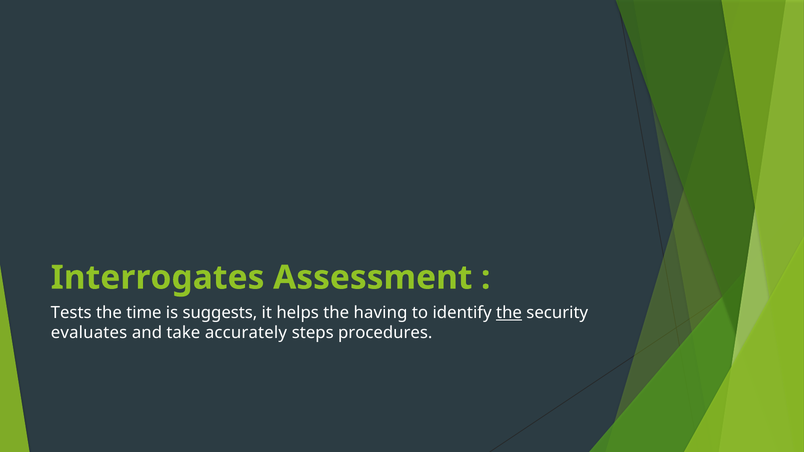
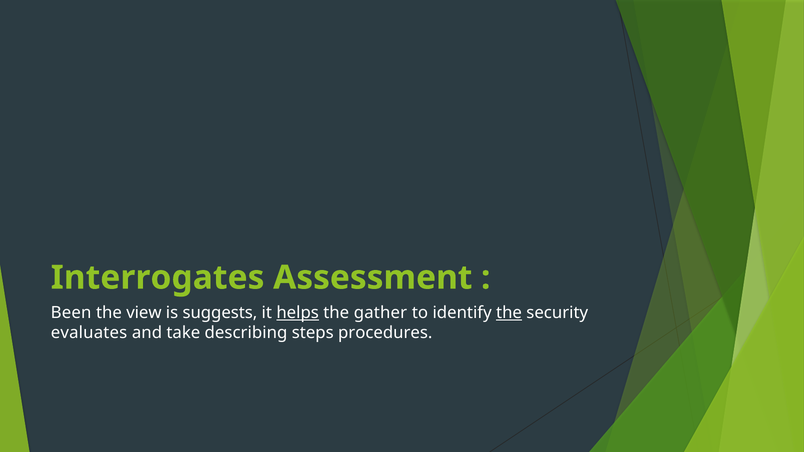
Tests: Tests -> Been
time: time -> view
helps underline: none -> present
having: having -> gather
accurately: accurately -> describing
